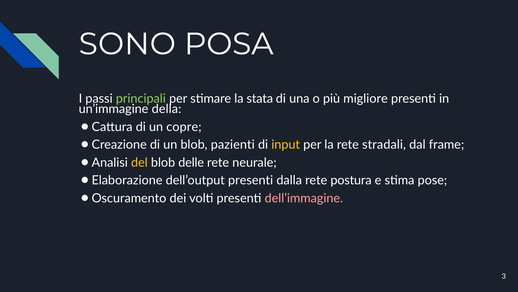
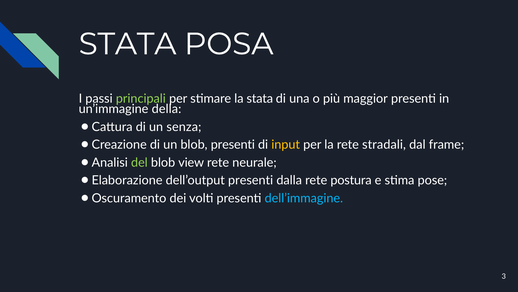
SONO at (127, 44): SONO -> STATA
migliore: migliore -> maggior
copre: copre -> senza
blob pazienti: pazienti -> presenti
del colour: yellow -> light green
delle: delle -> view
dell’immagine colour: pink -> light blue
